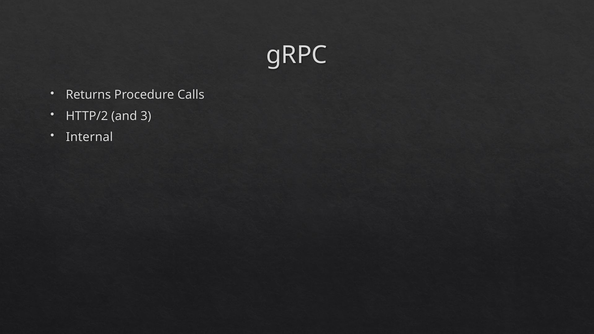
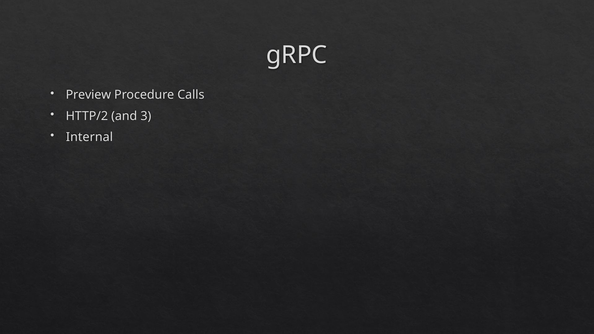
Returns: Returns -> Preview
